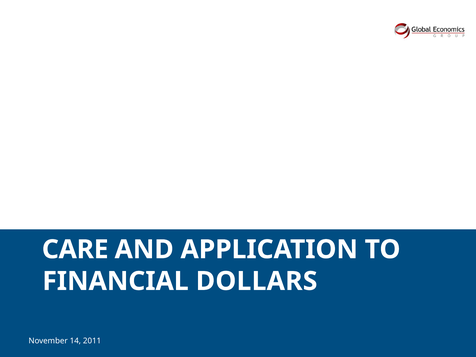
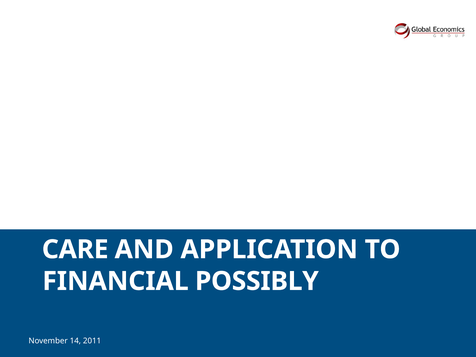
DOLLARS: DOLLARS -> POSSIBLY
